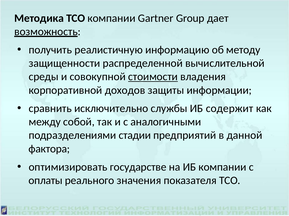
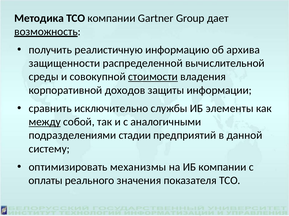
методу: методу -> архива
содержит: содержит -> элементы
между underline: none -> present
фактора: фактора -> систему
государстве: государстве -> механизмы
